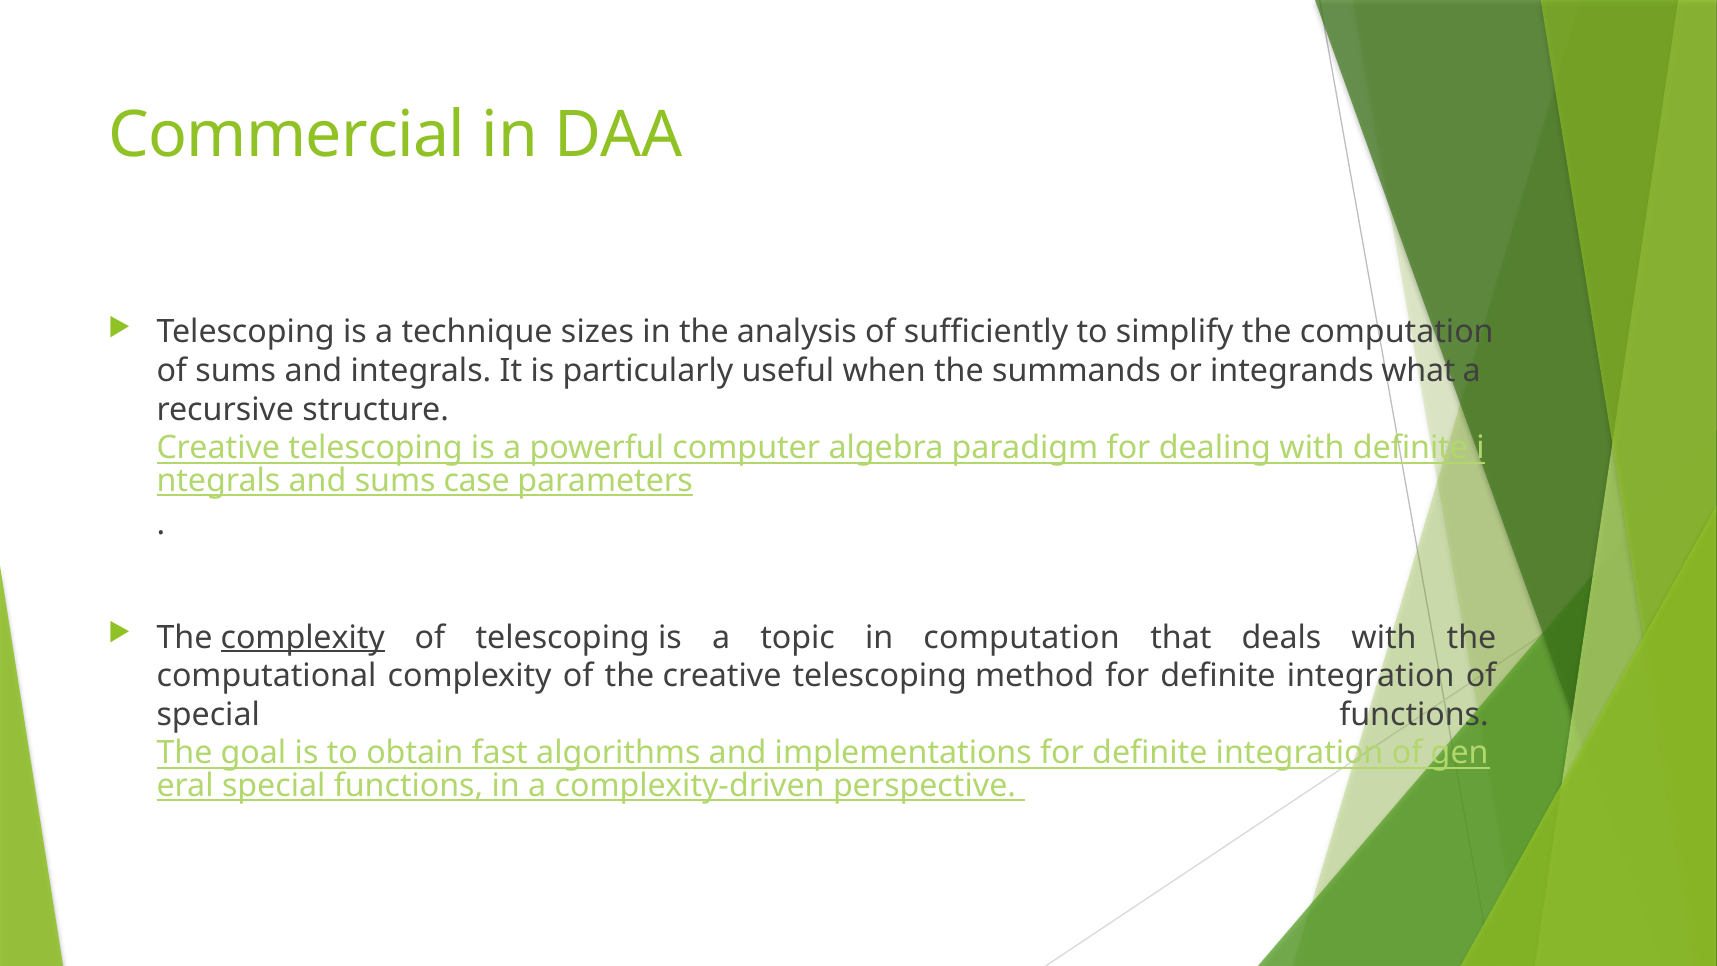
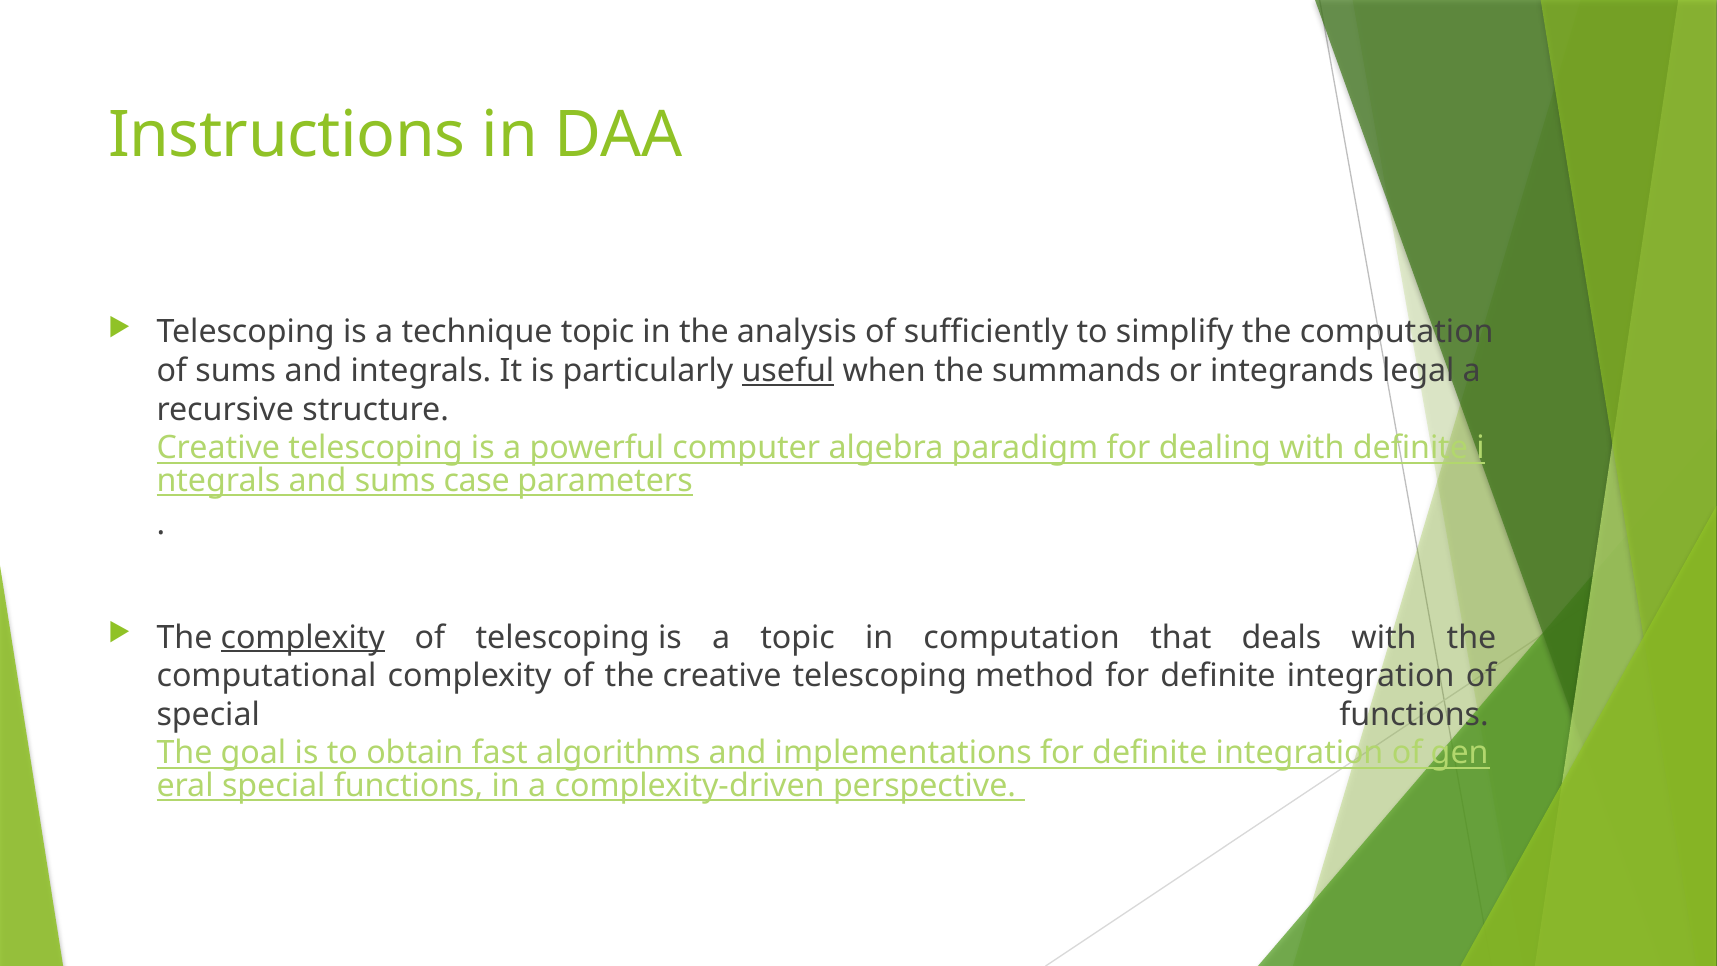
Commercial: Commercial -> Instructions
technique sizes: sizes -> topic
useful underline: none -> present
what: what -> legal
